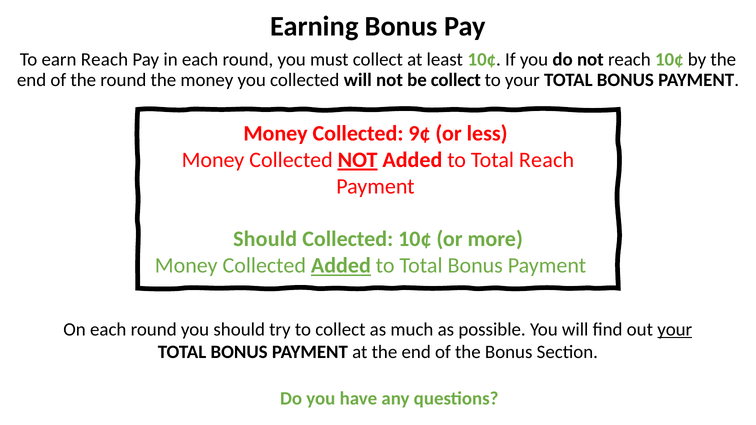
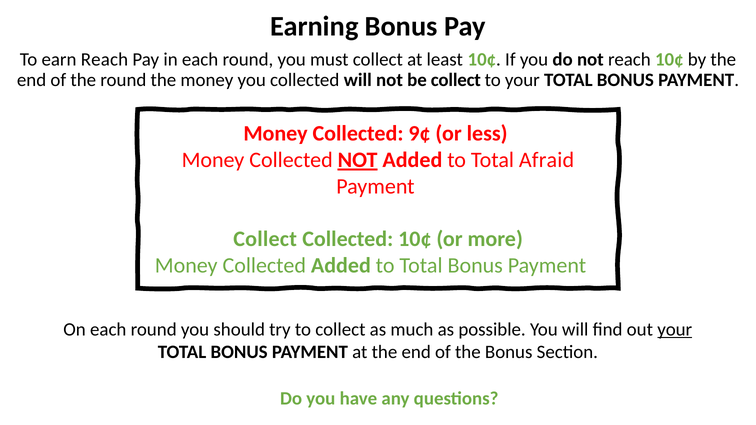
Total Reach: Reach -> Afraid
Should at (265, 239): Should -> Collect
Added at (341, 266) underline: present -> none
